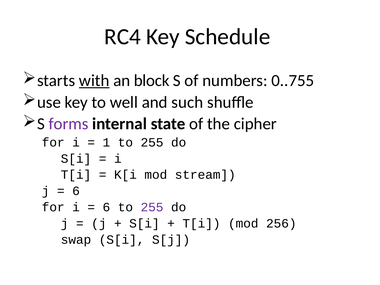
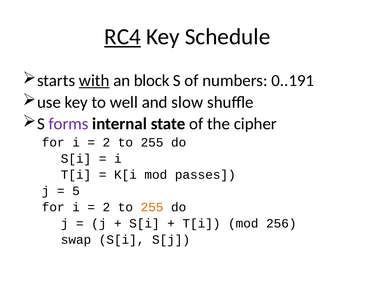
RC4 underline: none -> present
0..755: 0..755 -> 0..191
such: such -> slow
1 at (106, 142): 1 -> 2
stream: stream -> passes
6 at (76, 191): 6 -> 5
6 at (106, 207): 6 -> 2
255 at (152, 207) colour: purple -> orange
